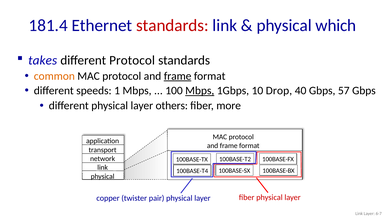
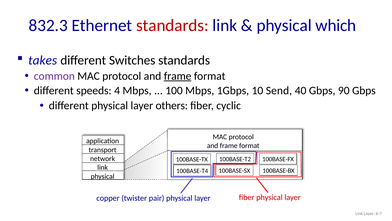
181.4: 181.4 -> 832.3
different Protocol: Protocol -> Switches
common colour: orange -> purple
1: 1 -> 4
Mbps at (200, 90) underline: present -> none
Drop: Drop -> Send
57: 57 -> 90
more: more -> cyclic
